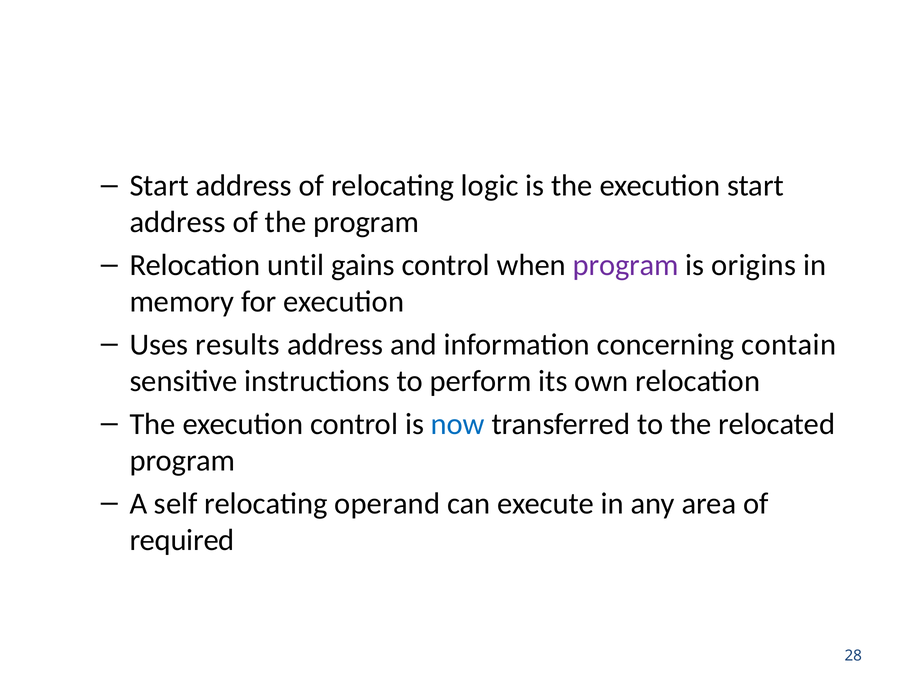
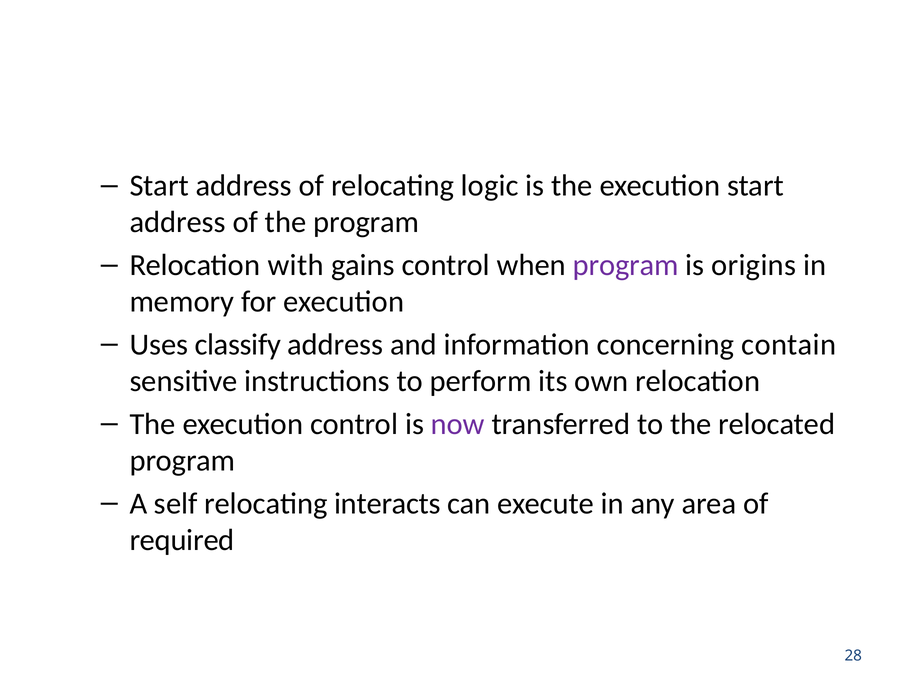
until: until -> with
results: results -> classify
now colour: blue -> purple
operand: operand -> interacts
